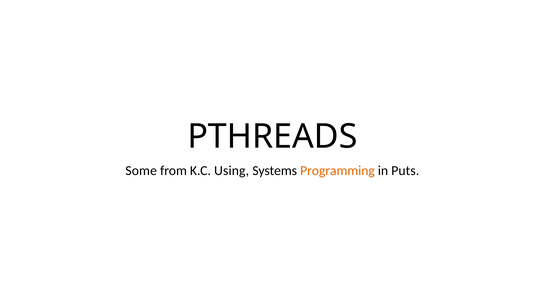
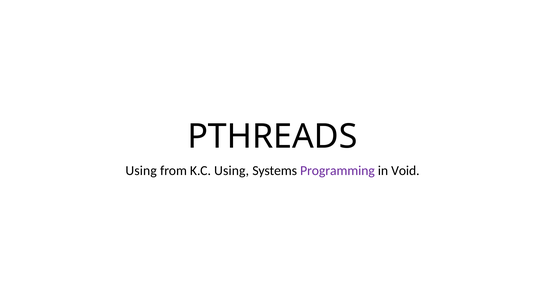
Some at (141, 170): Some -> Using
Programming colour: orange -> purple
Puts: Puts -> Void
